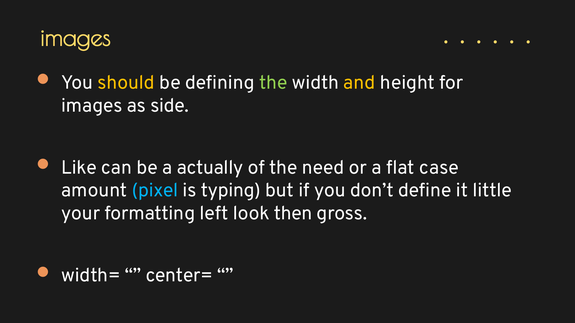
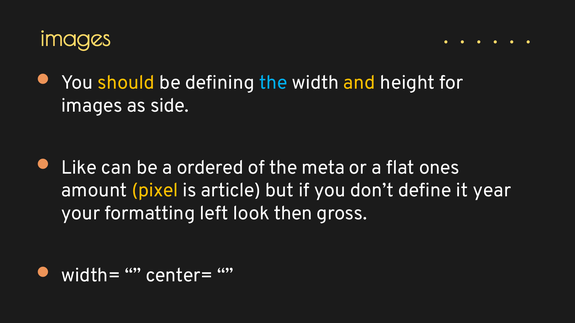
the at (273, 83) colour: light green -> light blue
actually: actually -> ordered
need: need -> meta
case: case -> ones
pixel colour: light blue -> yellow
typing: typing -> article
little: little -> year
